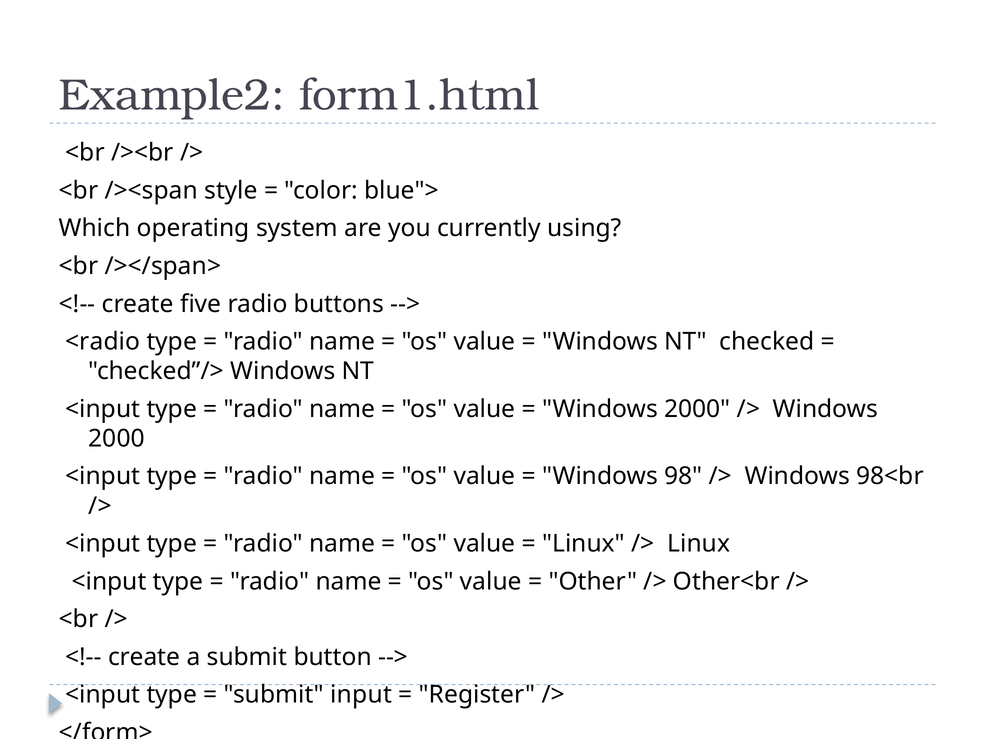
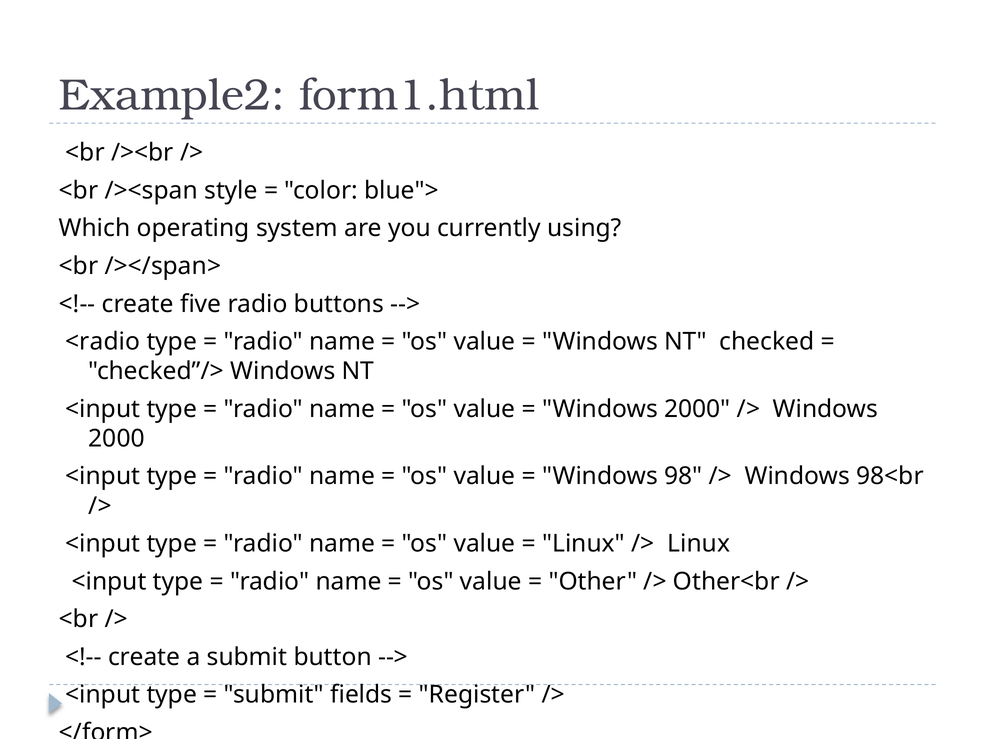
input: input -> fields
